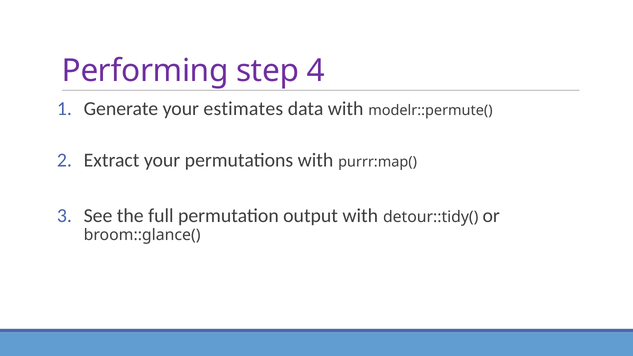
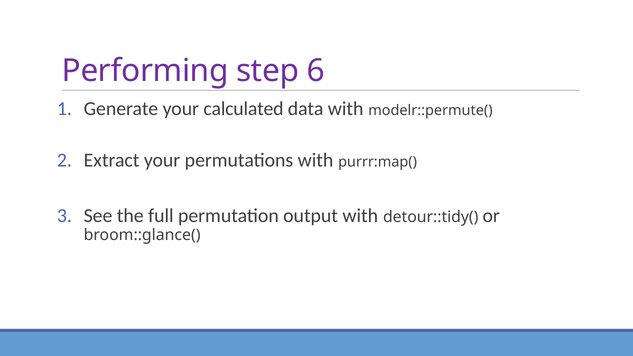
4: 4 -> 6
estimates: estimates -> calculated
